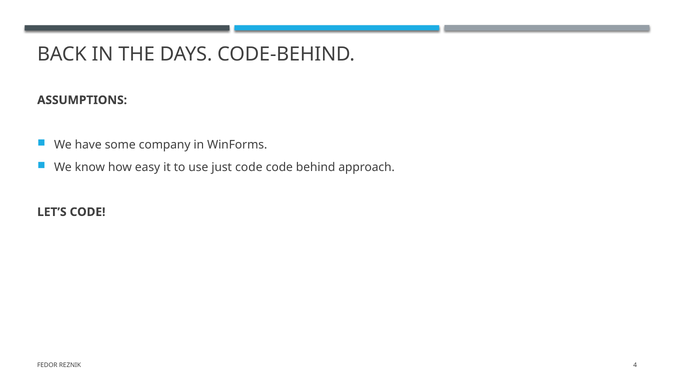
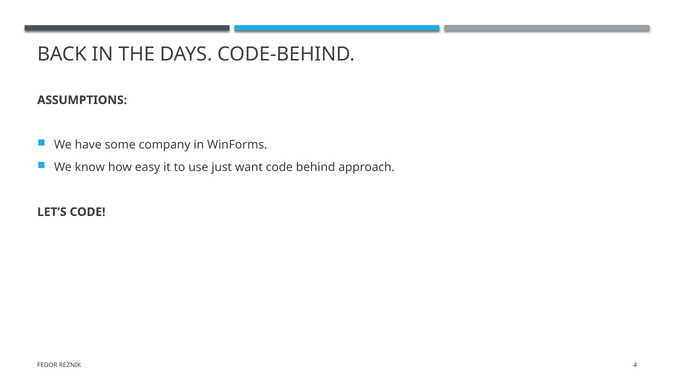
just code: code -> want
